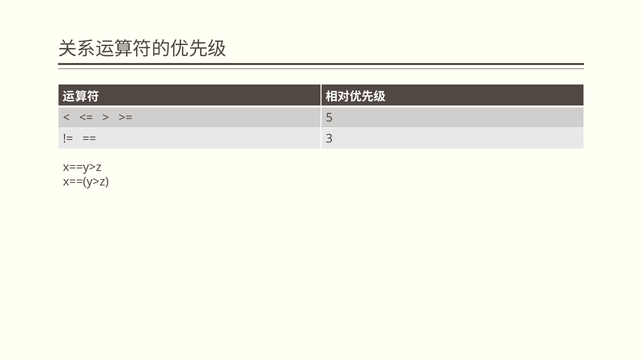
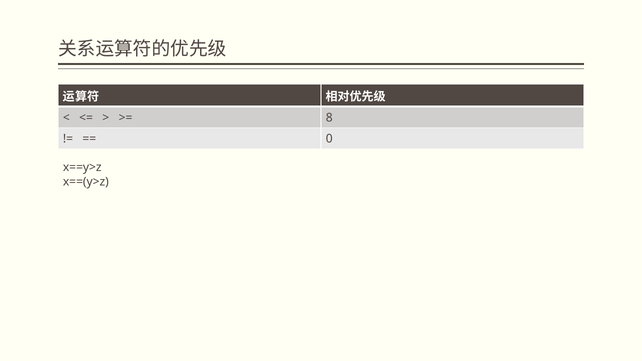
5: 5 -> 8
3: 3 -> 0
